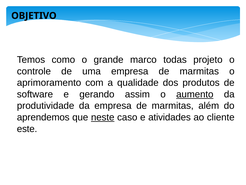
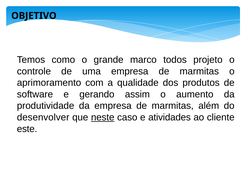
todas: todas -> todos
aumento underline: present -> none
aprendemos: aprendemos -> desenvolver
